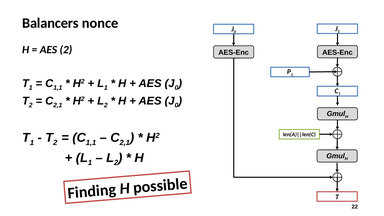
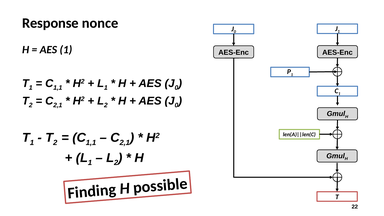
Balancers: Balancers -> Response
AES 2: 2 -> 1
